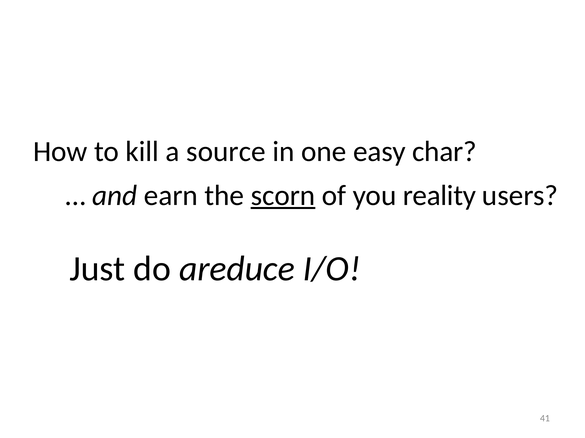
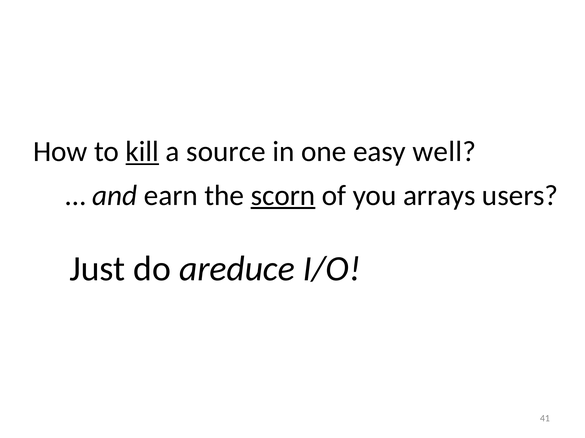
kill underline: none -> present
char: char -> well
reality: reality -> arrays
